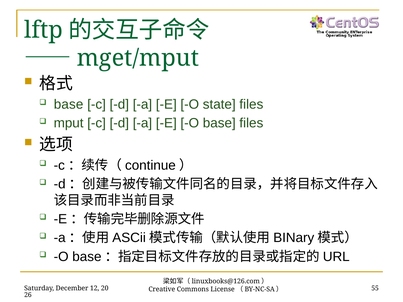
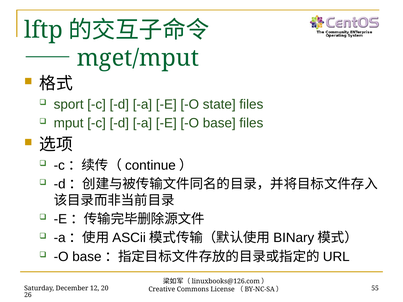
base at (69, 104): base -> sport
